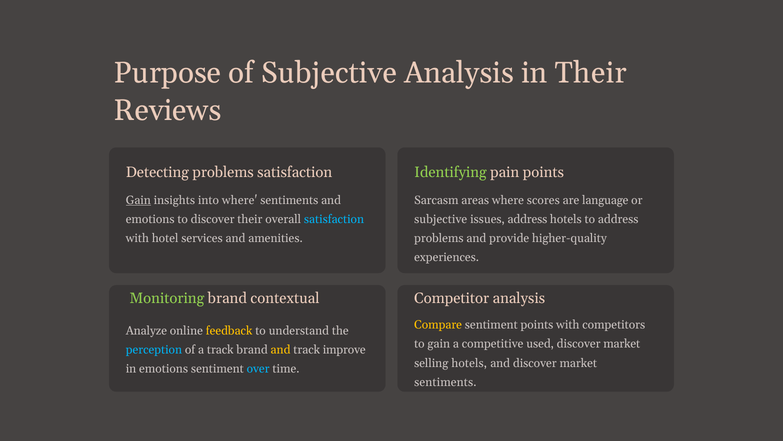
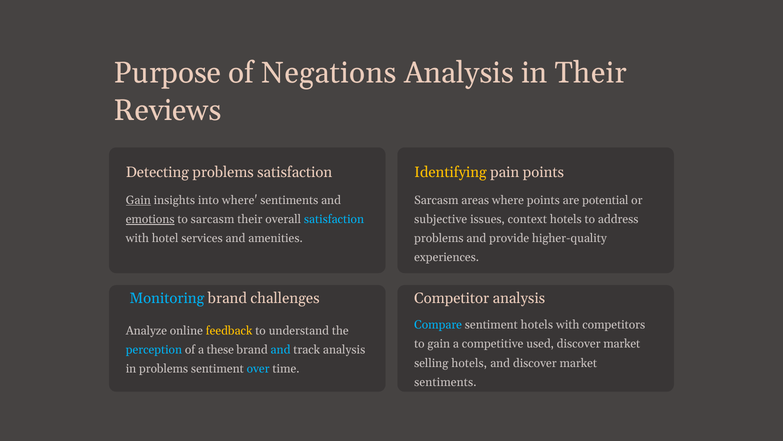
of Subjective: Subjective -> Negations
Identifying colour: light green -> yellow
where scores: scores -> points
language: language -> potential
emotions at (150, 219) underline: none -> present
to discover: discover -> sarcasm
issues address: address -> context
Monitoring colour: light green -> light blue
contextual: contextual -> challenges
Compare colour: yellow -> light blue
sentiment points: points -> hotels
a track: track -> these
and at (281, 349) colour: yellow -> light blue
track improve: improve -> analysis
in emotions: emotions -> problems
